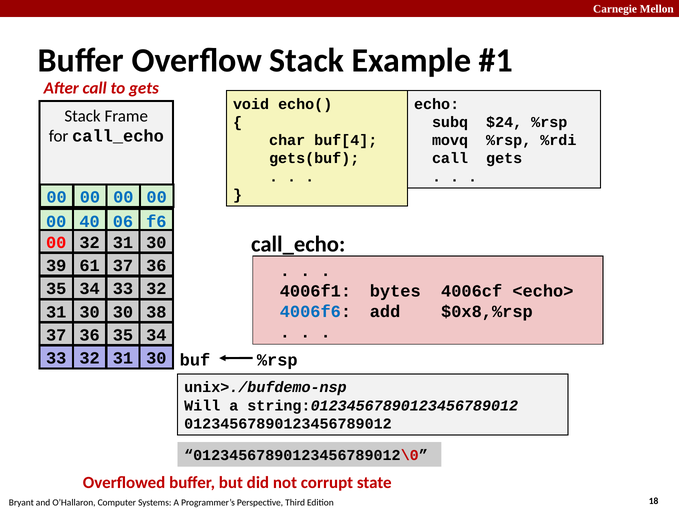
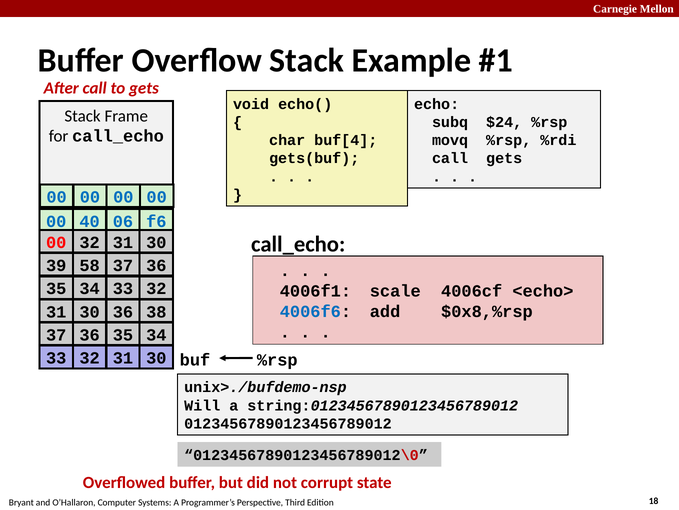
61: 61 -> 58
4006f1 bytes: bytes -> scale
30 30: 30 -> 36
